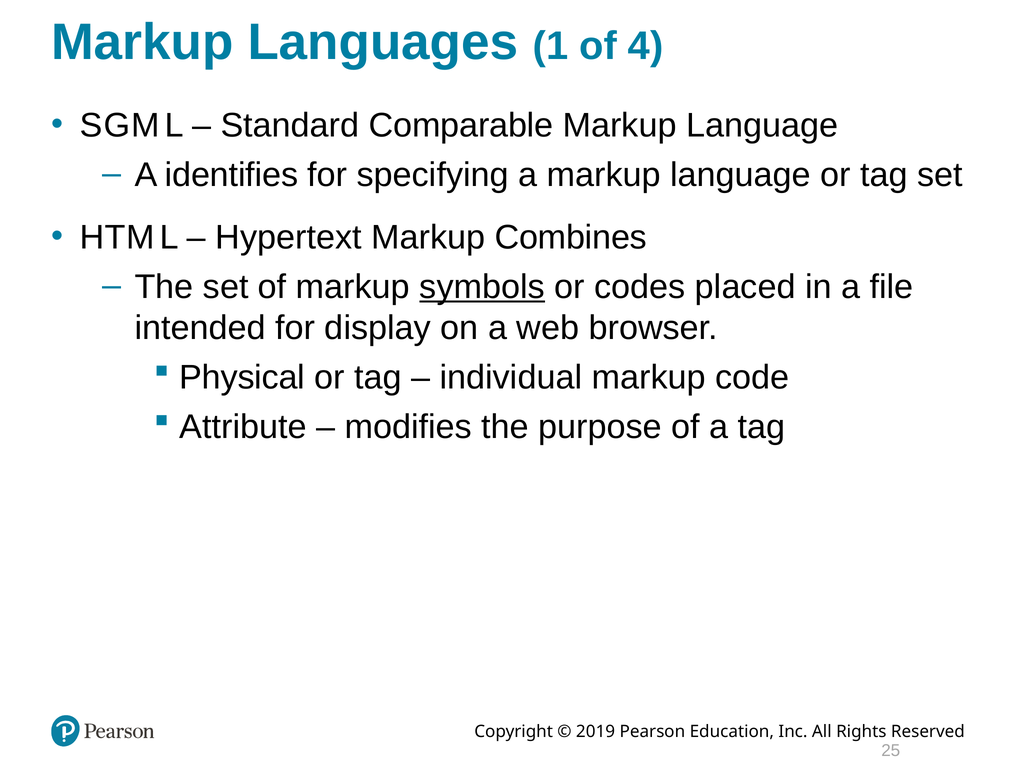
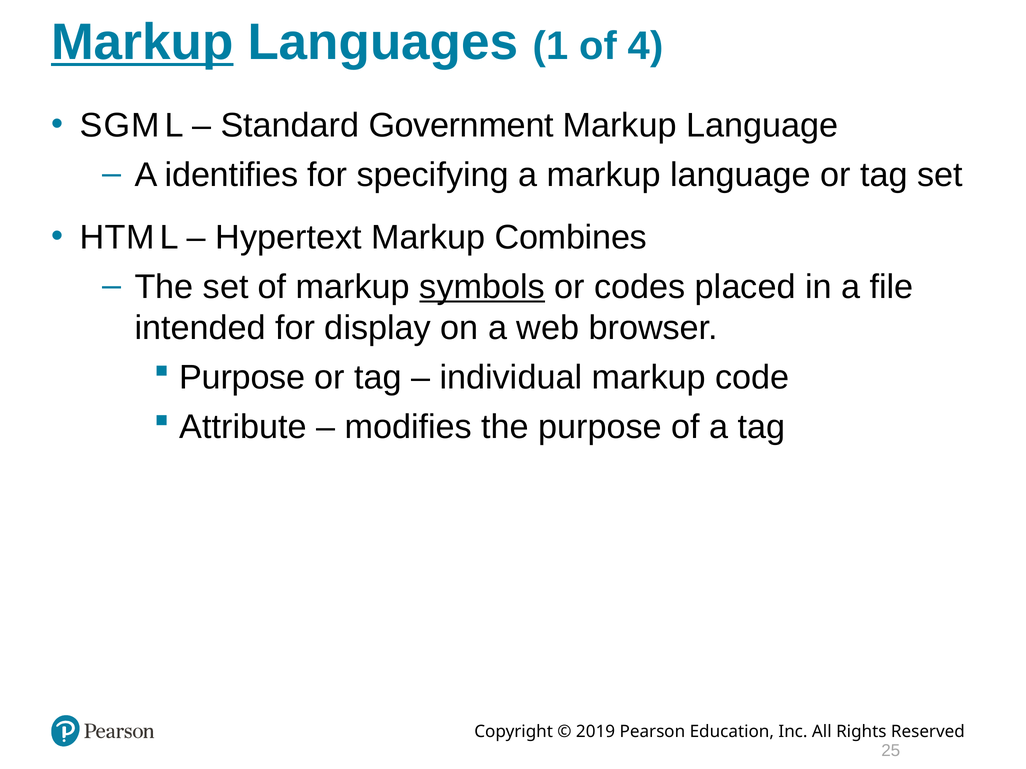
Markup at (142, 42) underline: none -> present
Comparable: Comparable -> Government
Physical at (242, 378): Physical -> Purpose
